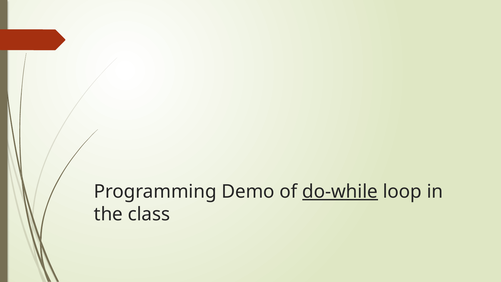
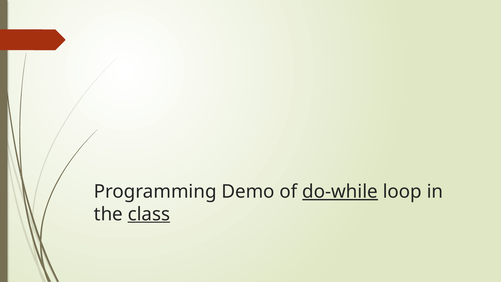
class underline: none -> present
